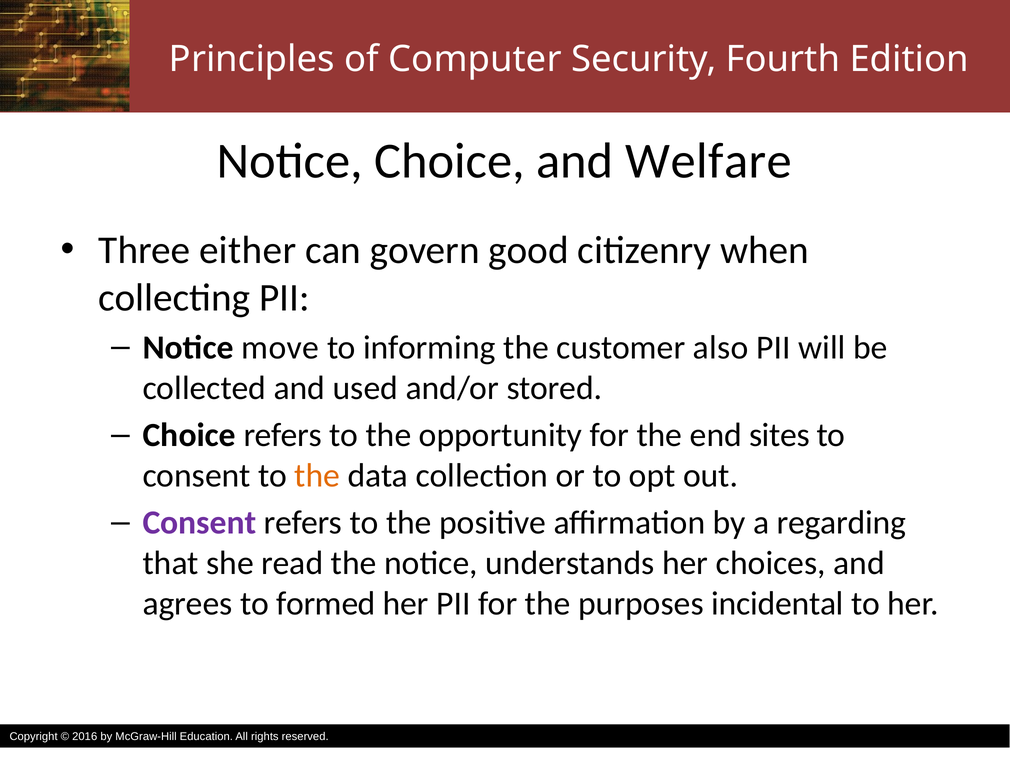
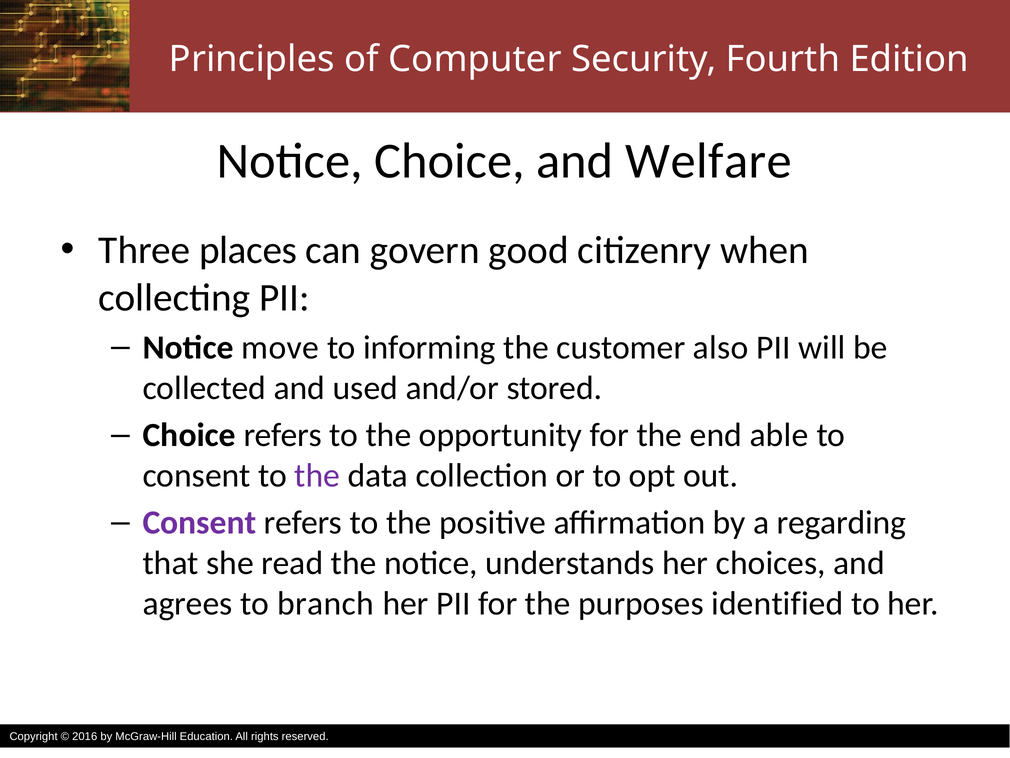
either: either -> places
sites: sites -> able
the at (317, 475) colour: orange -> purple
formed: formed -> branch
incidental: incidental -> identified
